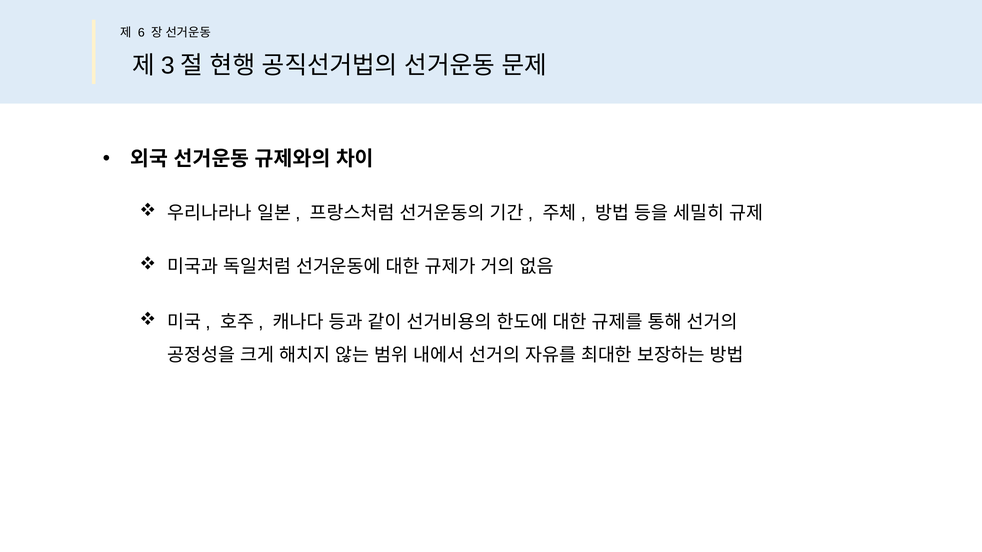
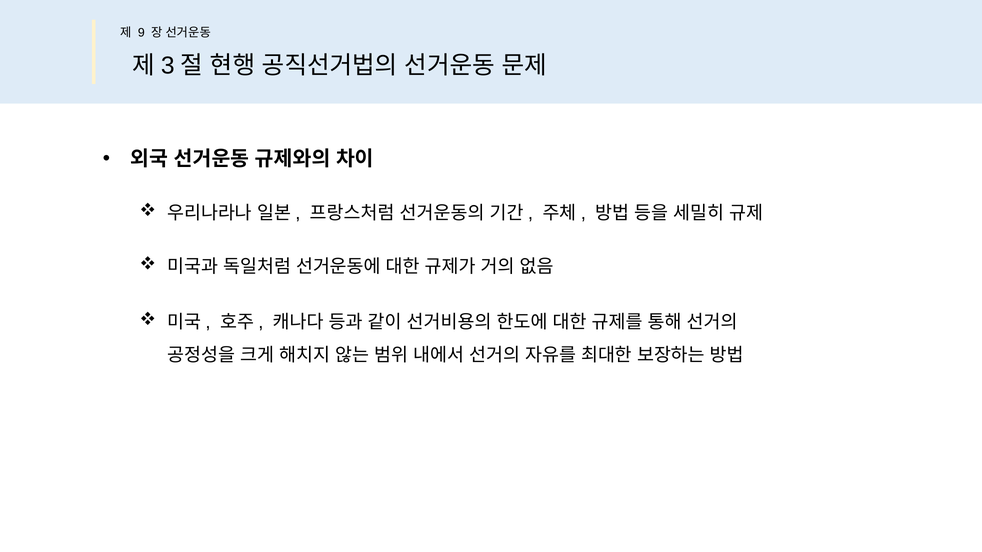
6: 6 -> 9
